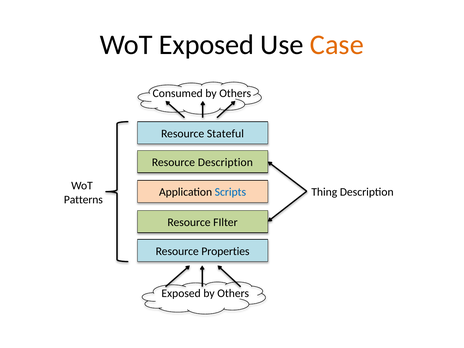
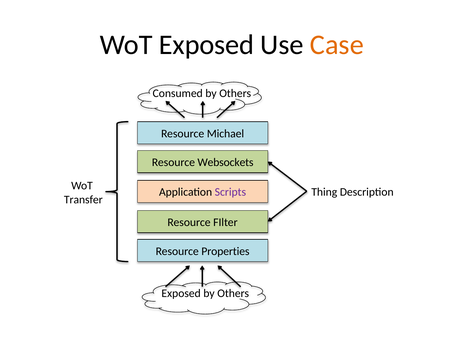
Stateful: Stateful -> Michael
Resource Description: Description -> Websockets
Scripts colour: blue -> purple
Patterns: Patterns -> Transfer
